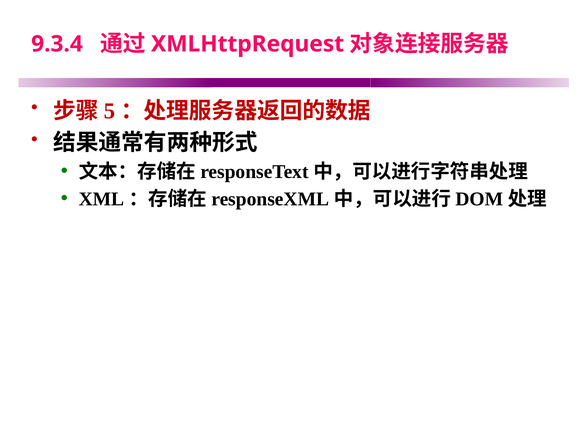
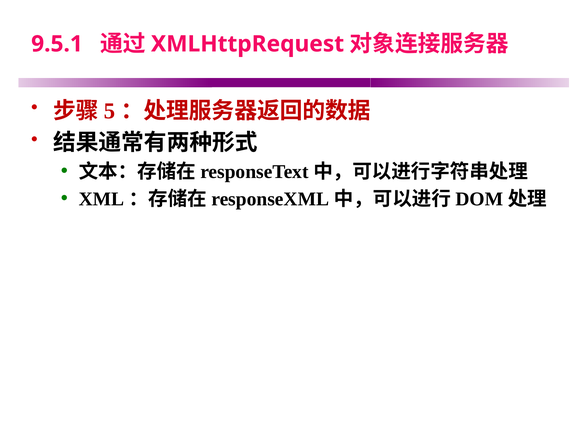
9.3.4: 9.3.4 -> 9.5.1
